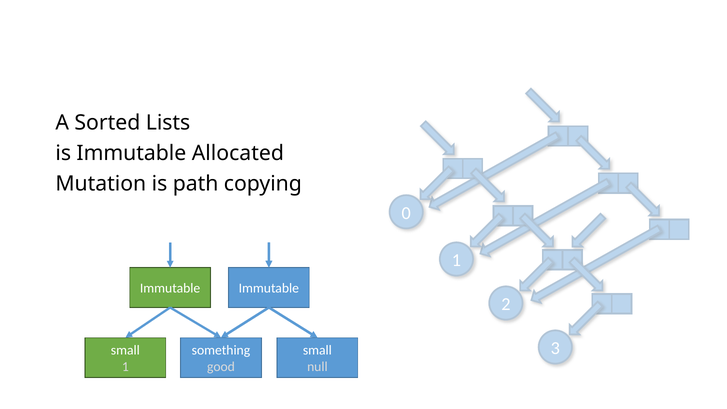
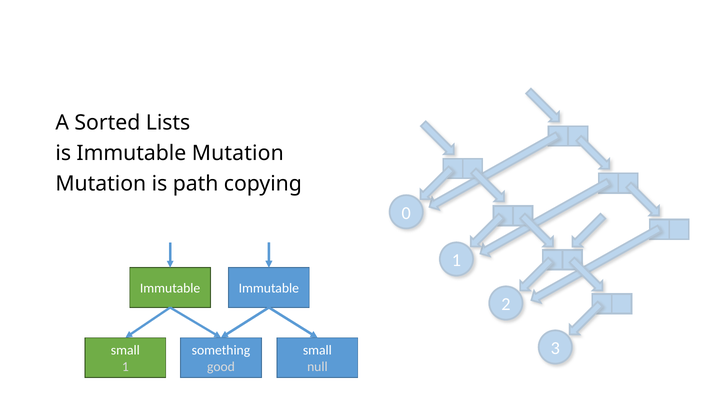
Immutable Allocated: Allocated -> Mutation
